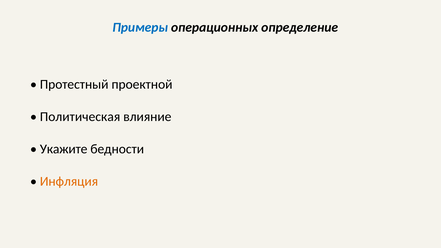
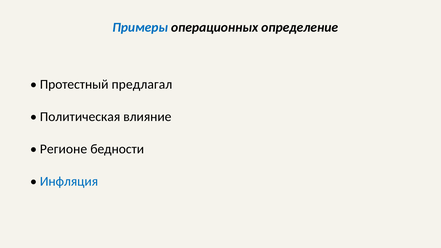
проектной: проектной -> предлагал
Укажите: Укажите -> Регионе
Инфляция colour: orange -> blue
